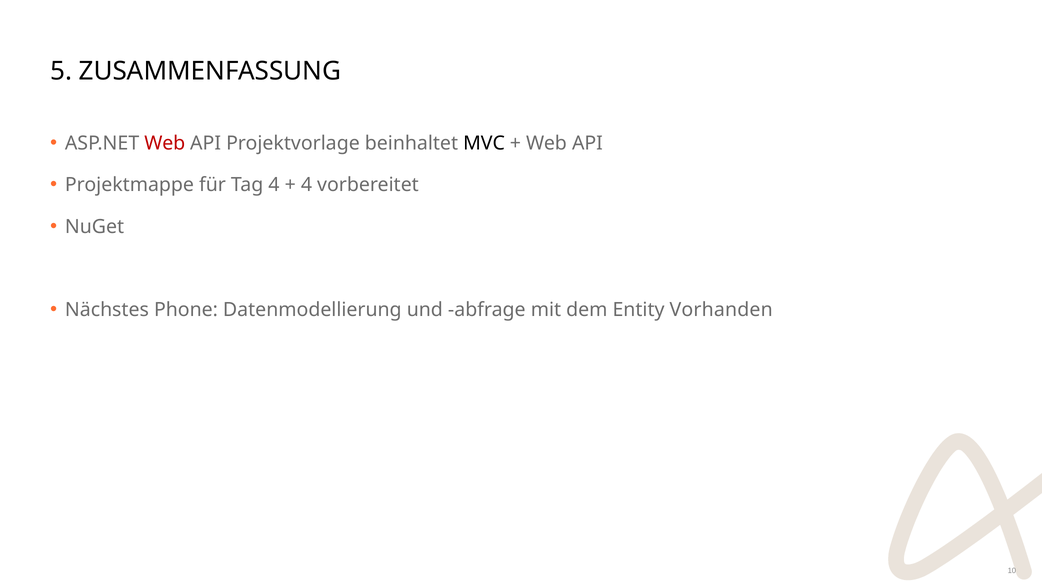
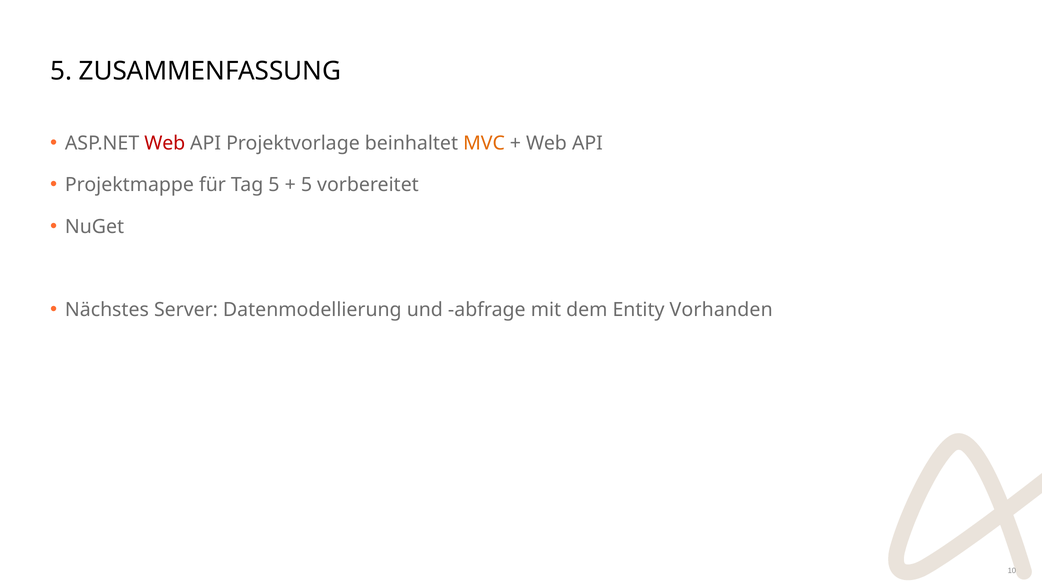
MVC colour: black -> orange
Tag 4: 4 -> 5
4 at (307, 185): 4 -> 5
Phone: Phone -> Server
